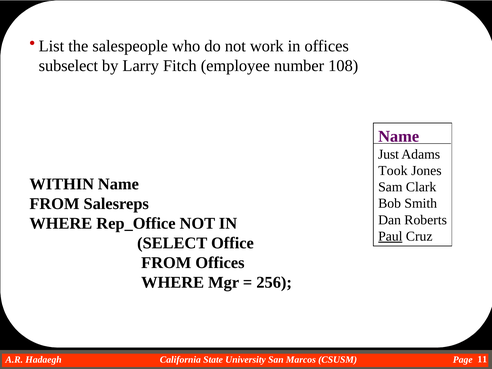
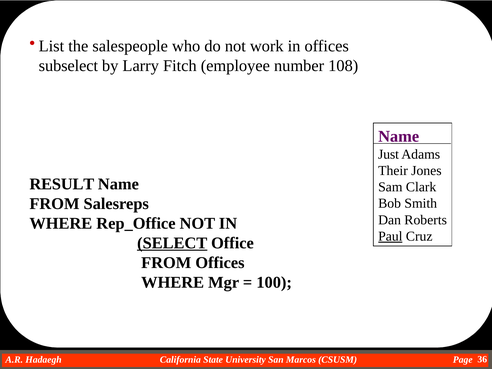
Took: Took -> Their
WITHIN: WITHIN -> RESULT
SELECT underline: none -> present
256: 256 -> 100
11: 11 -> 36
